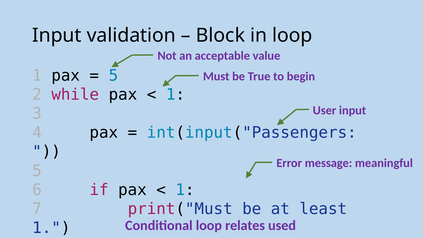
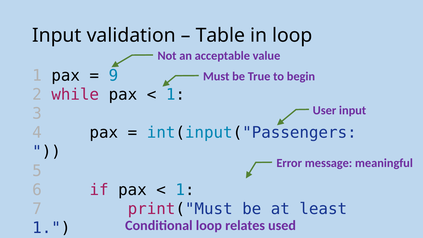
Block: Block -> Table
5 at (113, 76): 5 -> 9
